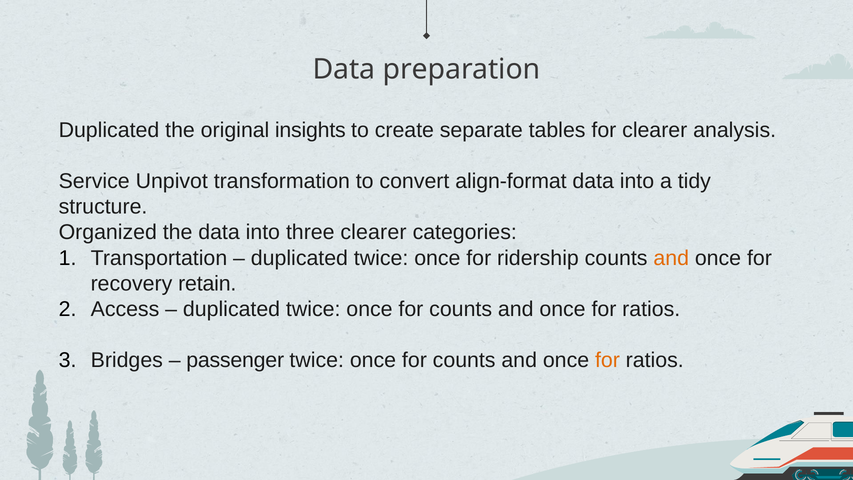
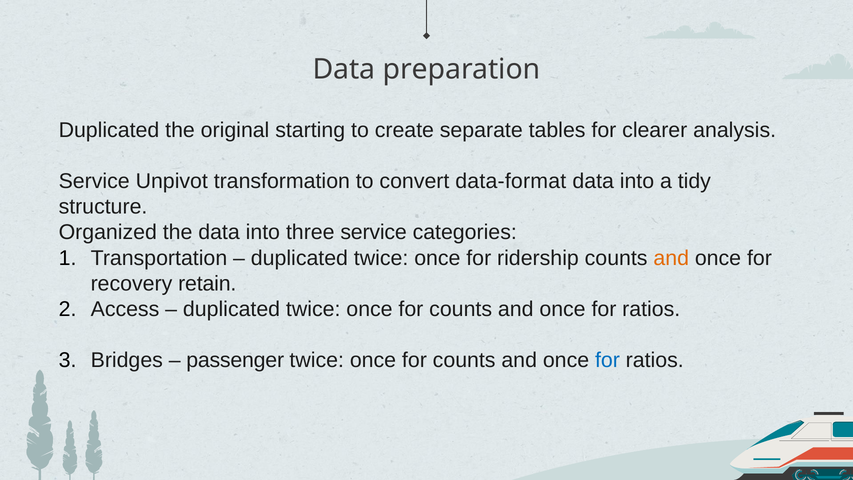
insights: insights -> starting
align-format: align-format -> data-format
three clearer: clearer -> service
for at (607, 360) colour: orange -> blue
